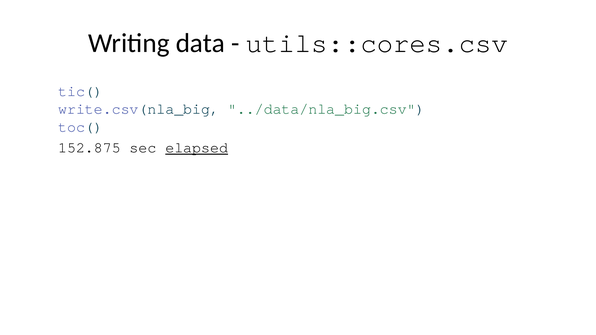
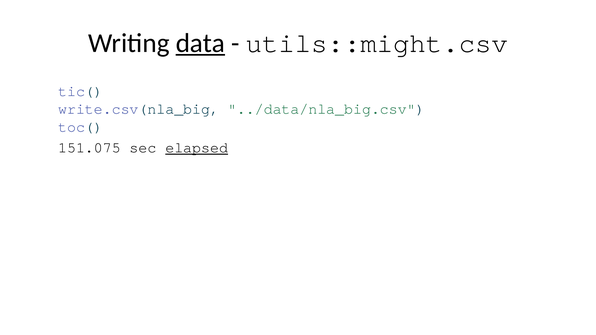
data underline: none -> present
utils::cores.csv: utils::cores.csv -> utils::might.csv
152.875: 152.875 -> 151.075
